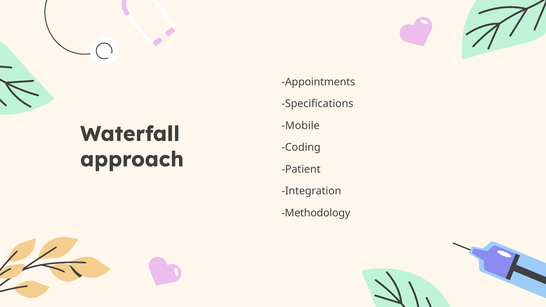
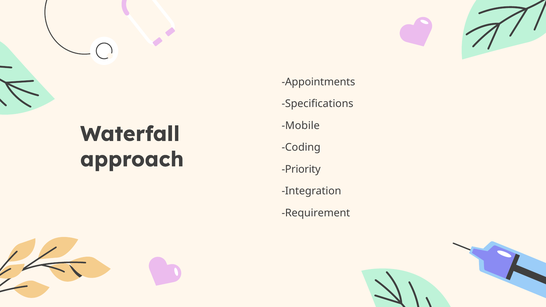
Patient: Patient -> Priority
Methodology: Methodology -> Requirement
